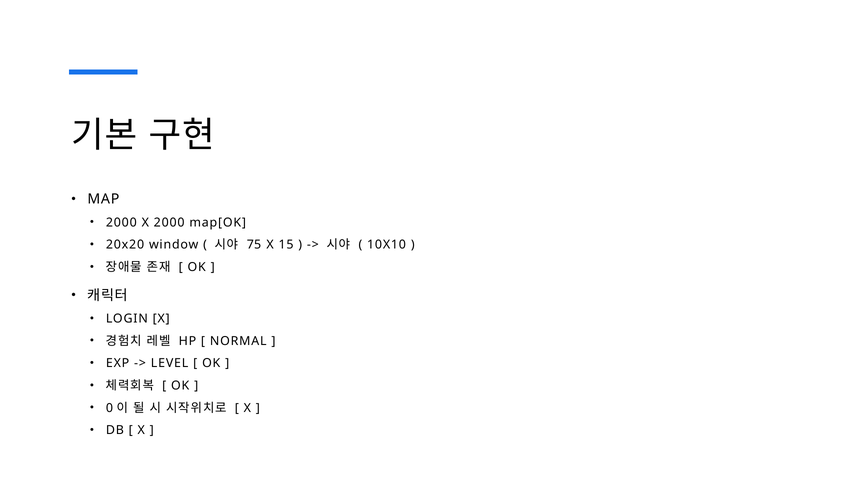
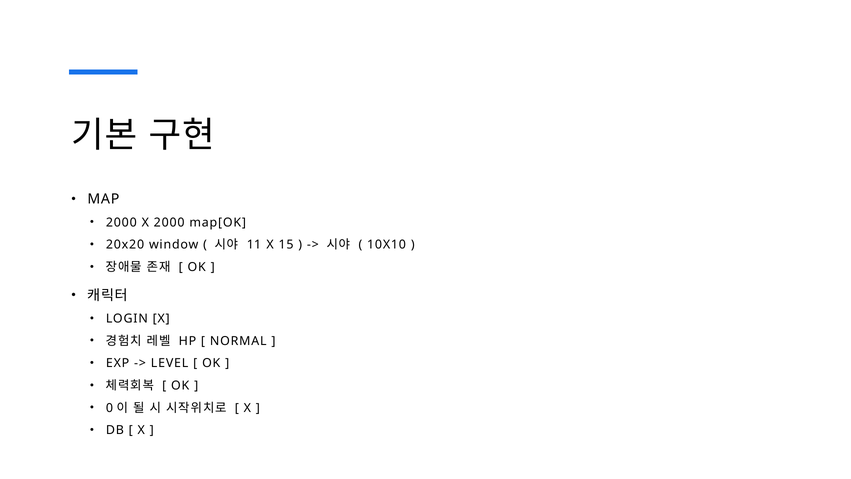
75: 75 -> 11
